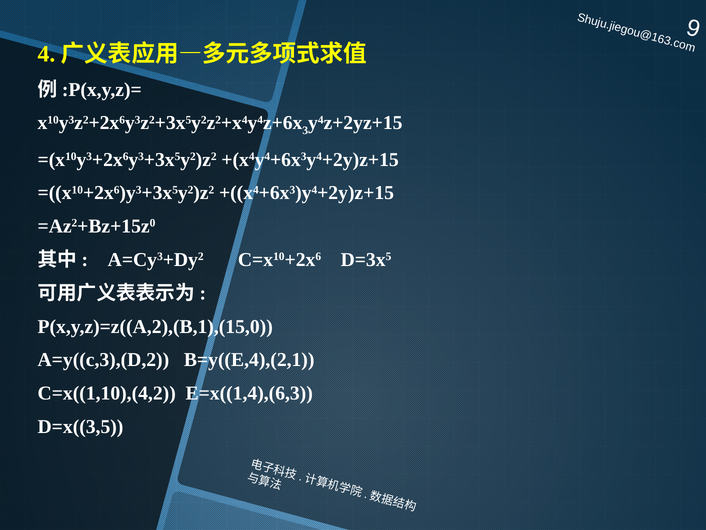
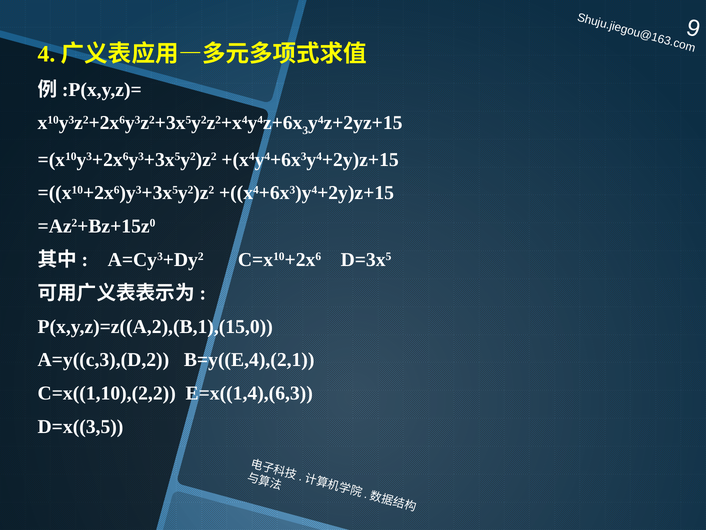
C=x((1,10),(4,2: C=x((1,10),(4,2 -> C=x((1,10),(2,2
